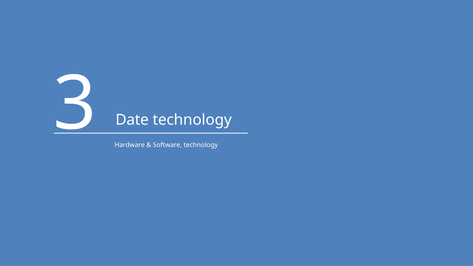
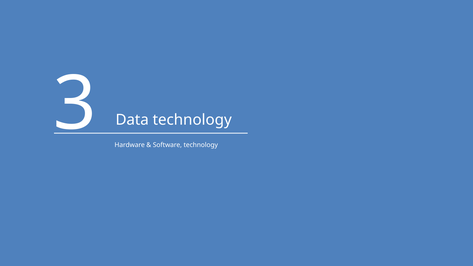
Date: Date -> Data
